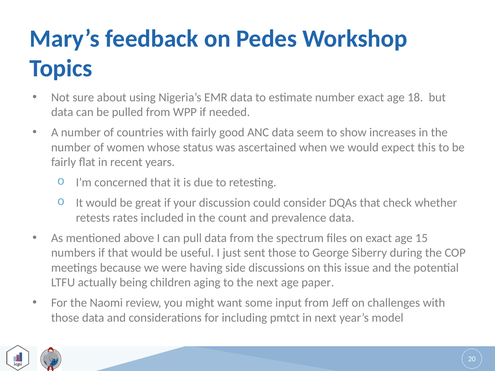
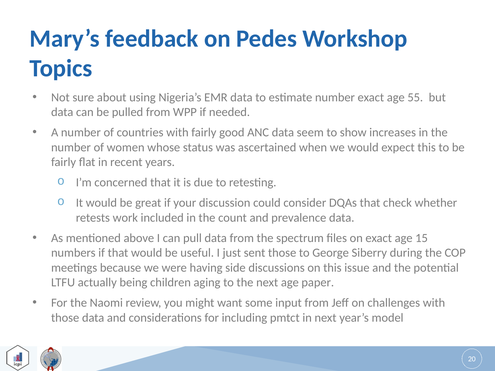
18: 18 -> 55
rates: rates -> work
